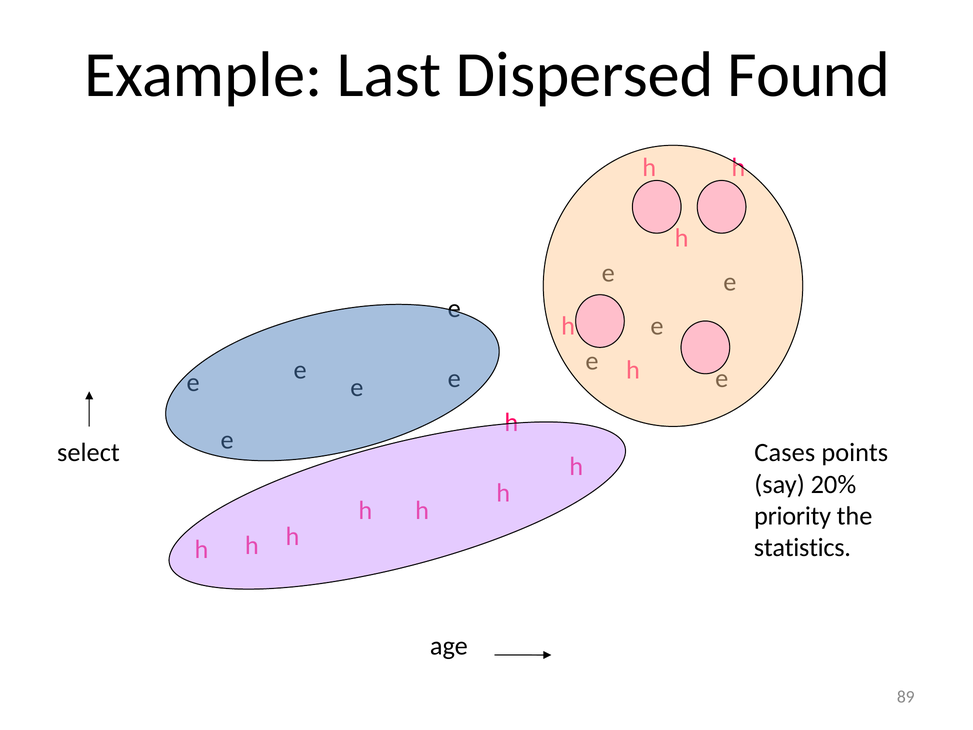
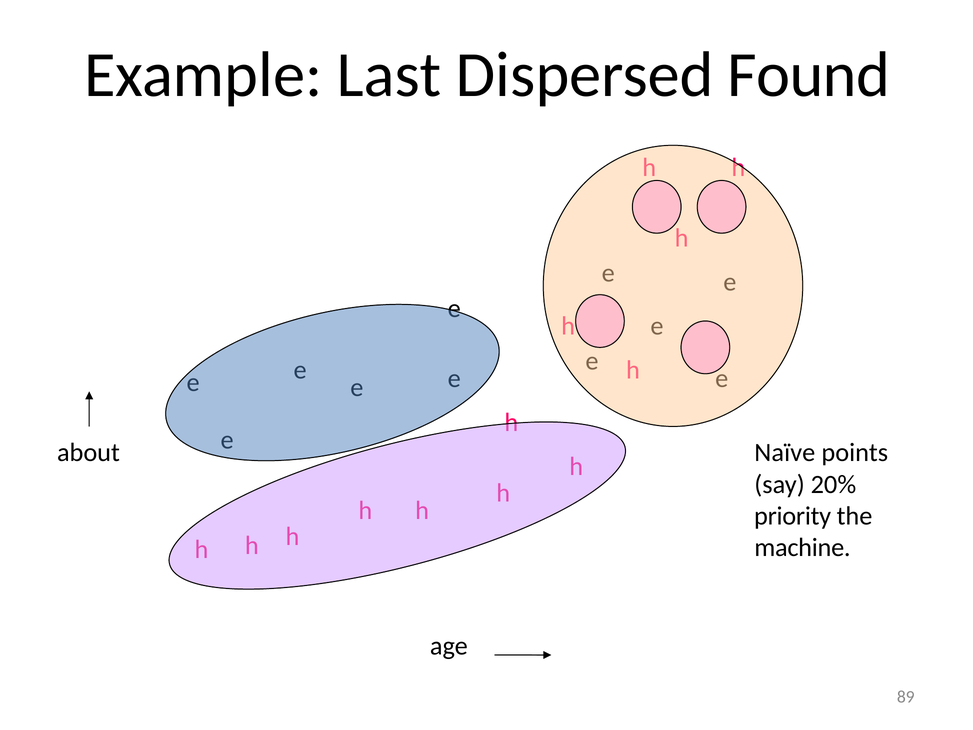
select: select -> about
Cases: Cases -> Naïve
statistics: statistics -> machine
